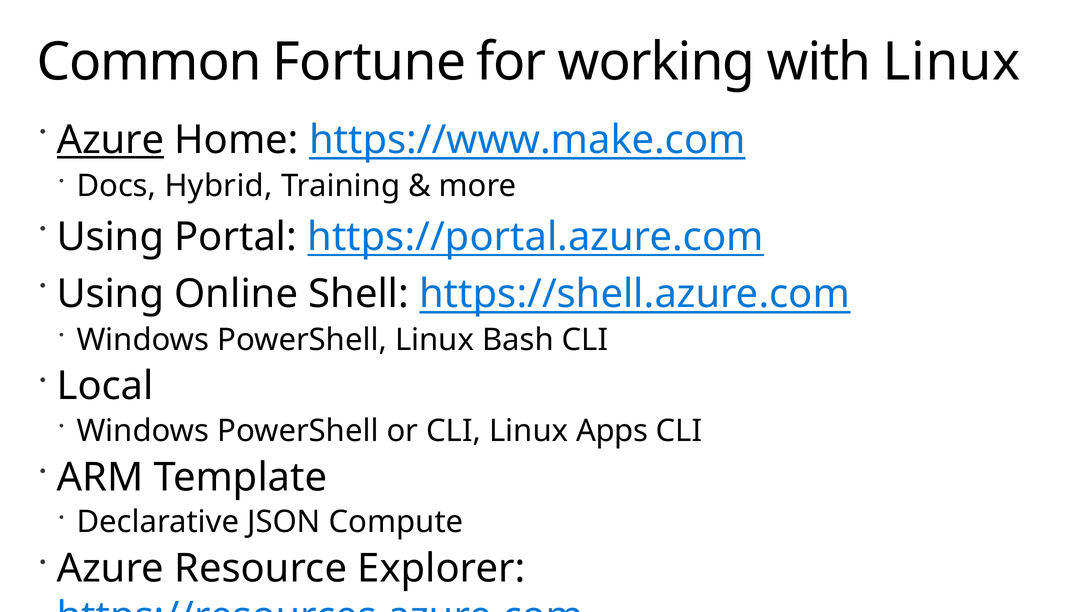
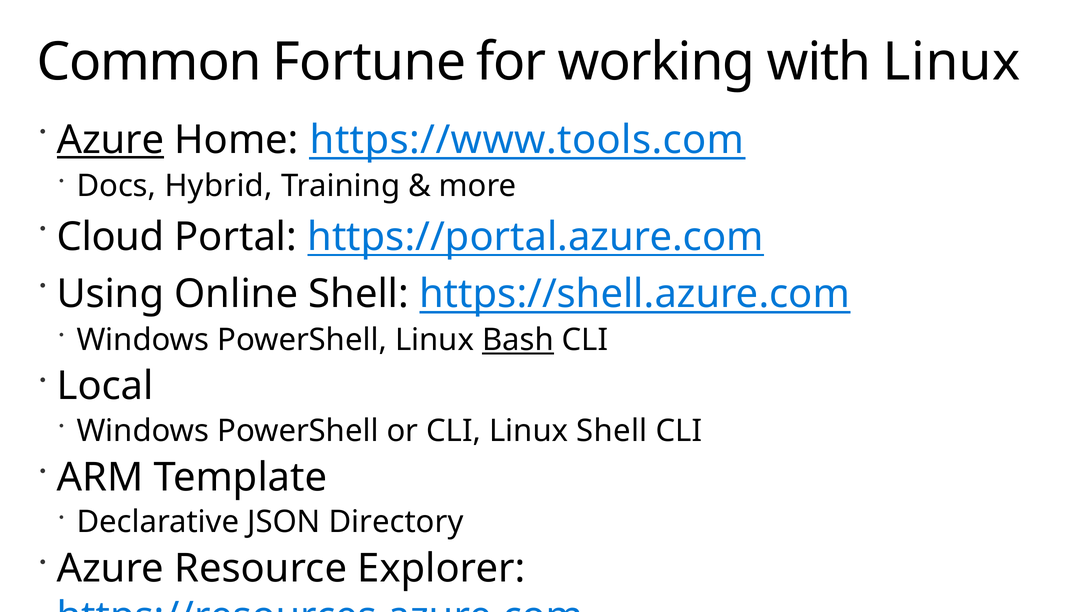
https://www.make.com: https://www.make.com -> https://www.tools.com
Using at (110, 237): Using -> Cloud
Bash underline: none -> present
Linux Apps: Apps -> Shell
Compute: Compute -> Directory
